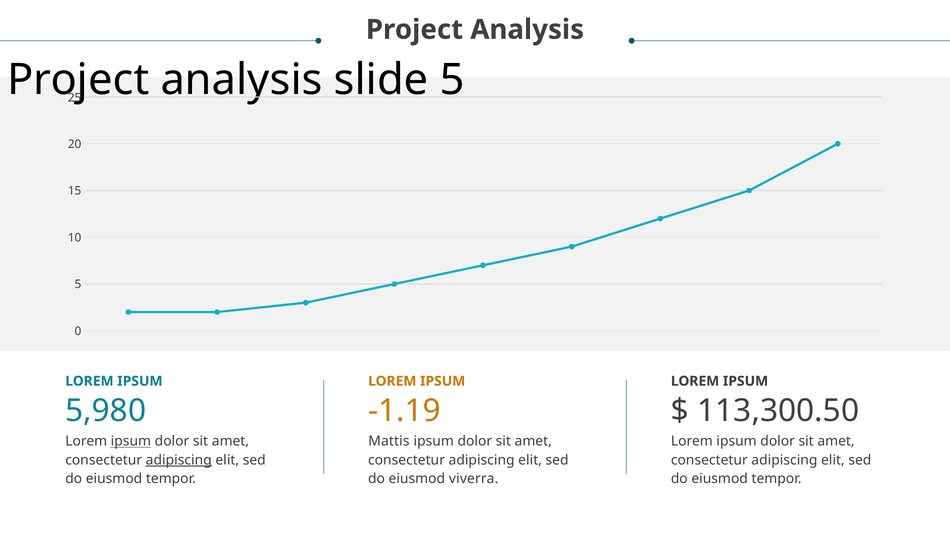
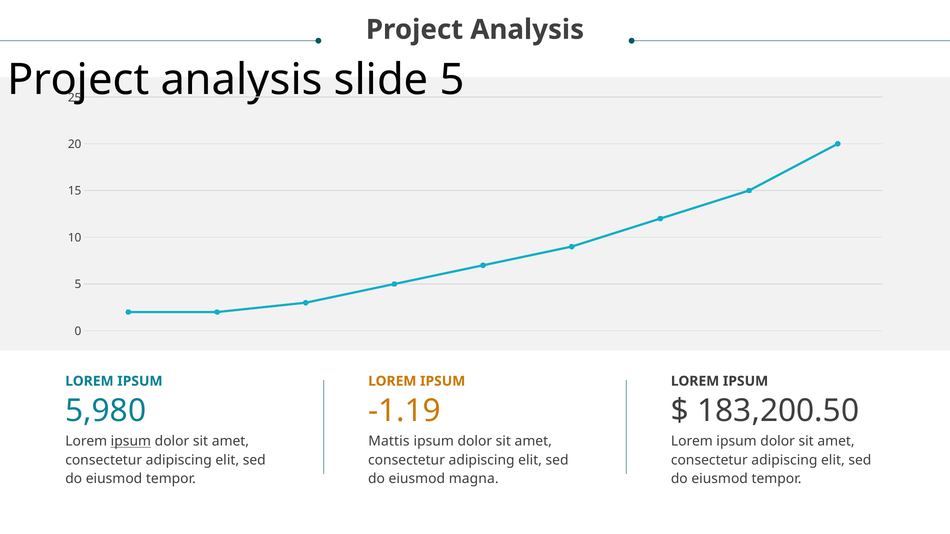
113,300.50: 113,300.50 -> 183,200.50
adipiscing at (179, 460) underline: present -> none
viverra: viverra -> magna
